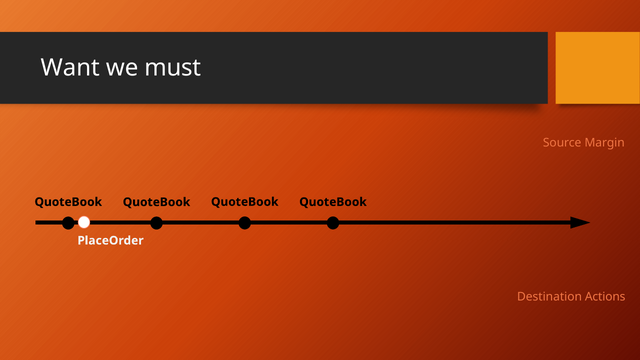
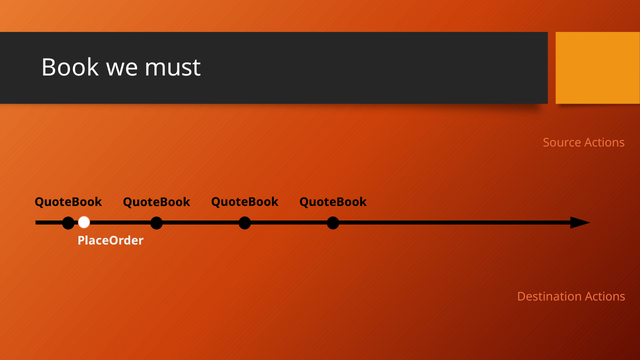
Want: Want -> Book
Source Margin: Margin -> Actions
